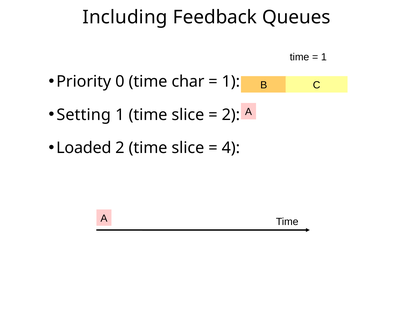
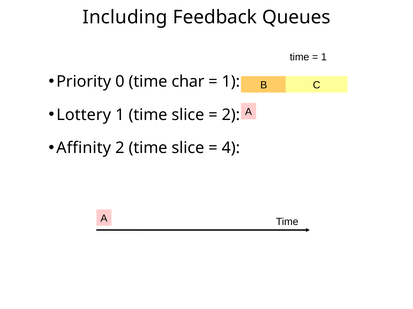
Setting: Setting -> Lottery
Loaded: Loaded -> Affinity
